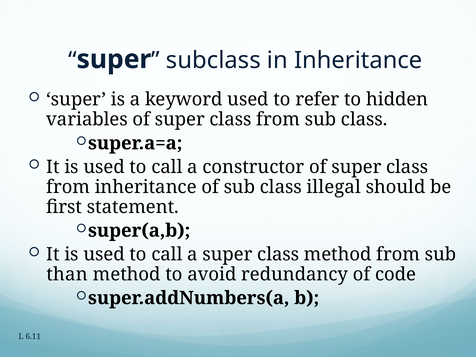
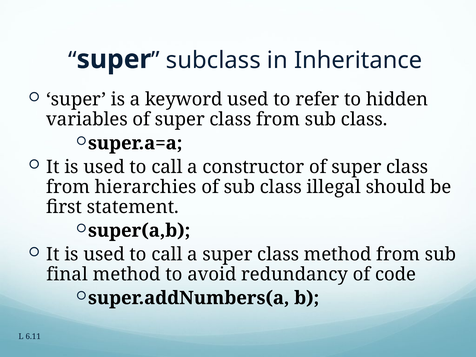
from inheritance: inheritance -> hierarchies
than: than -> final
